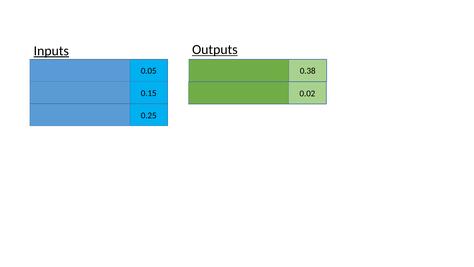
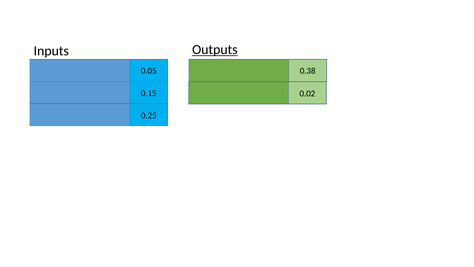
Inputs underline: present -> none
